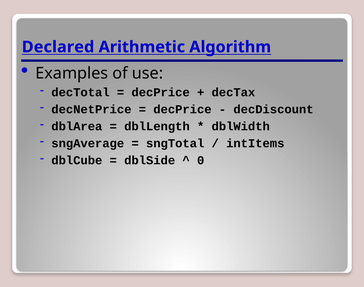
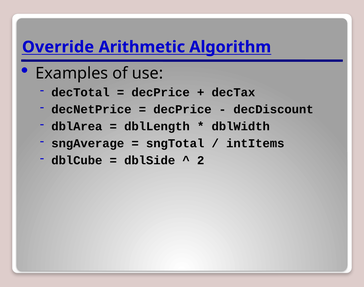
Declared: Declared -> Override
0: 0 -> 2
